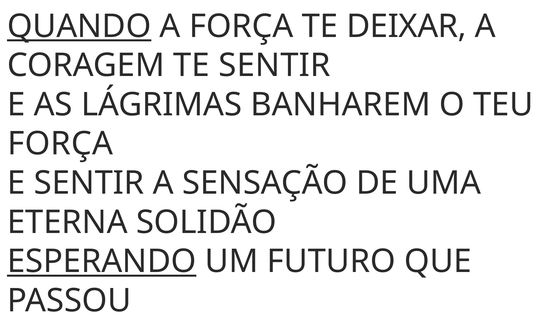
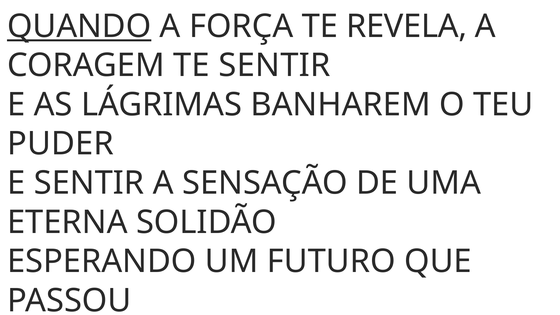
DEIXAR: DEIXAR -> REVELA
FORÇA at (60, 144): FORÇA -> PUDER
ESPERANDO underline: present -> none
